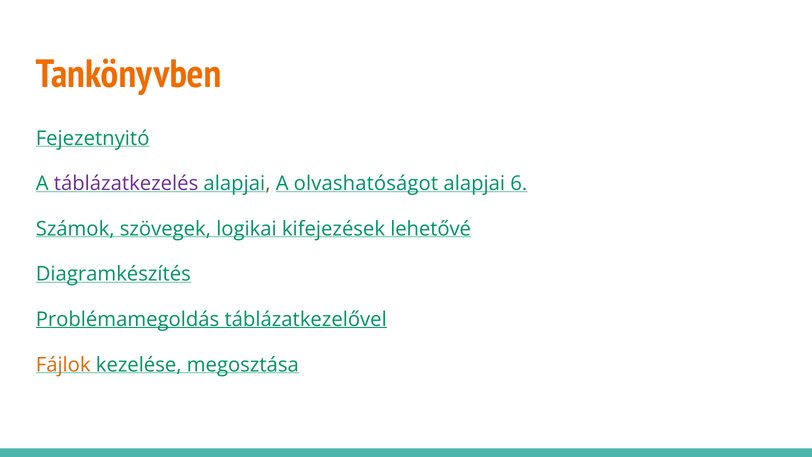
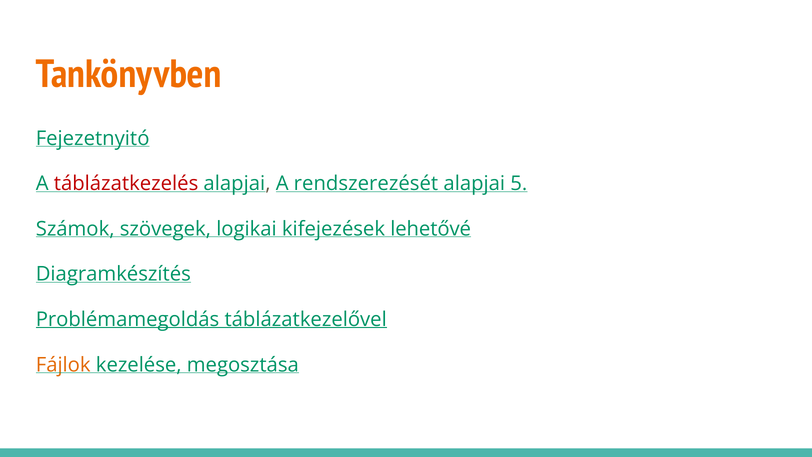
táblázatkezelés colour: purple -> red
olvashatóságot: olvashatóságot -> rendszerezését
6: 6 -> 5
